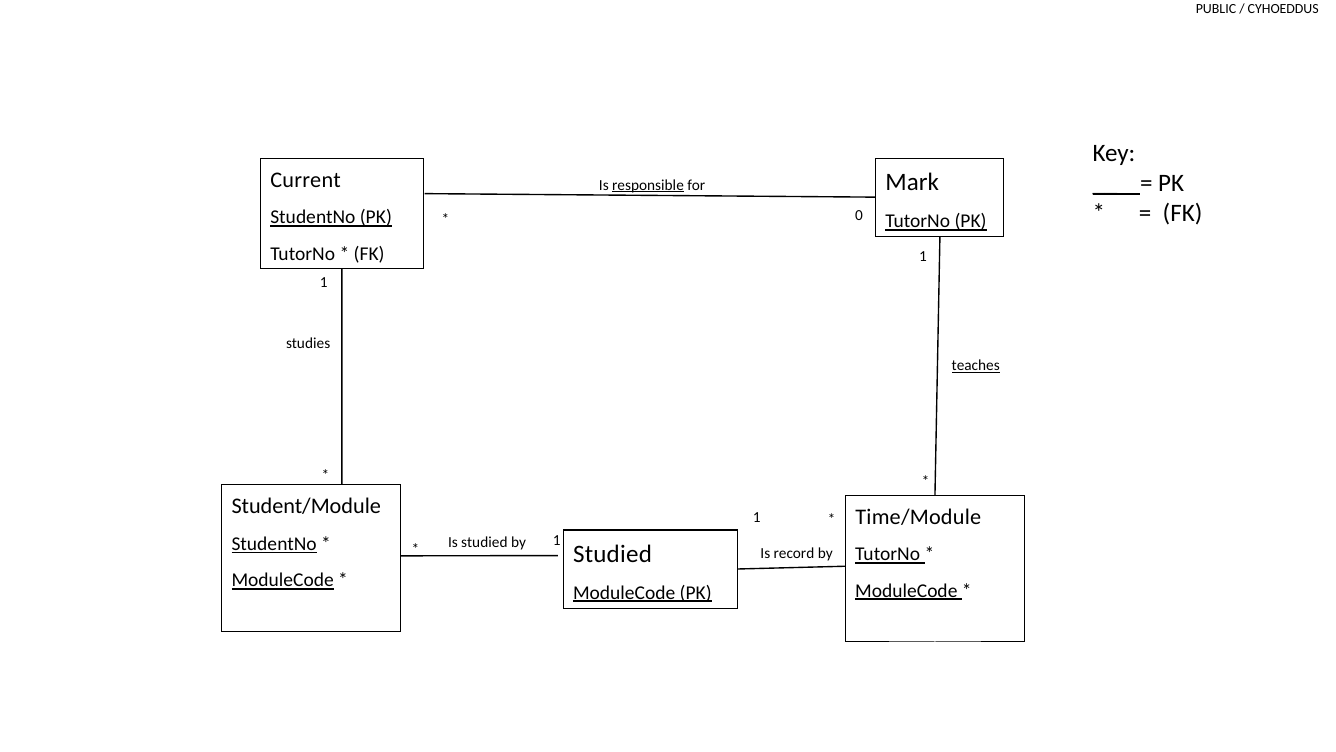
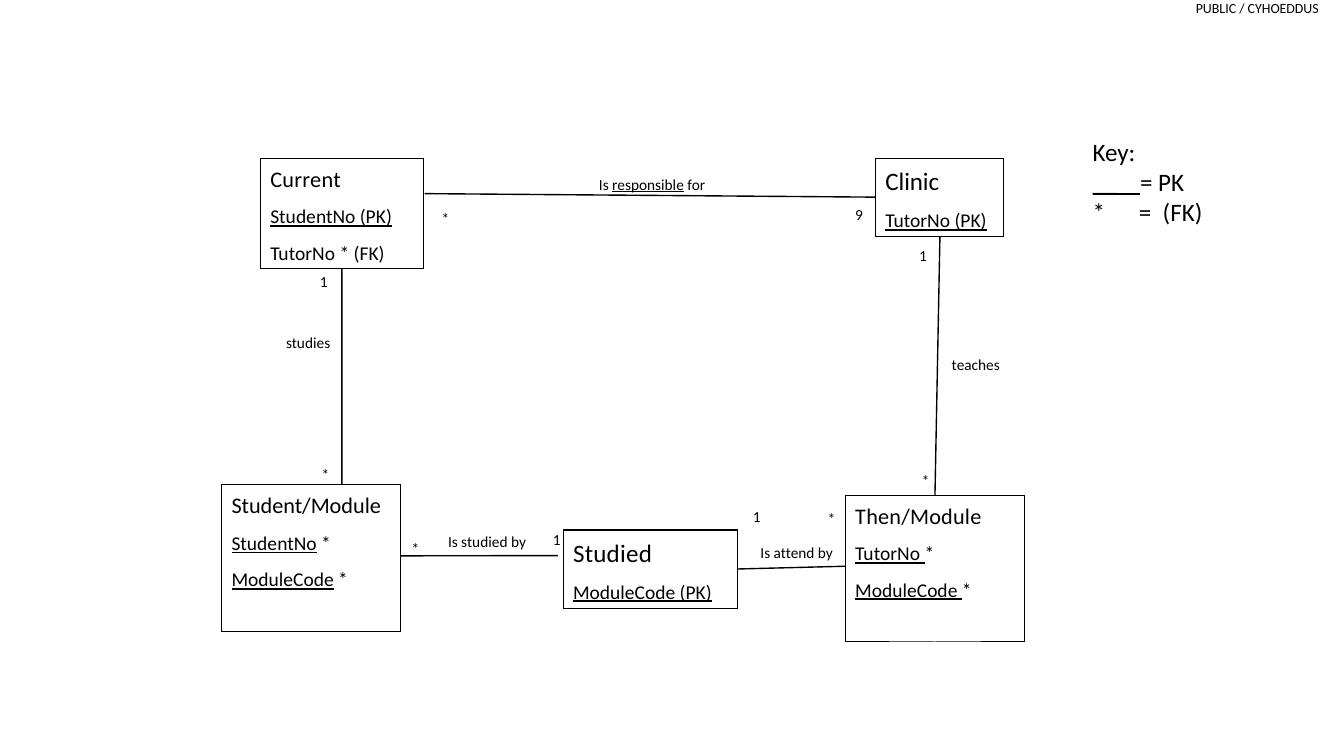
Mark: Mark -> Clinic
0: 0 -> 9
teaches underline: present -> none
Time/Module: Time/Module -> Then/Module
record: record -> attend
